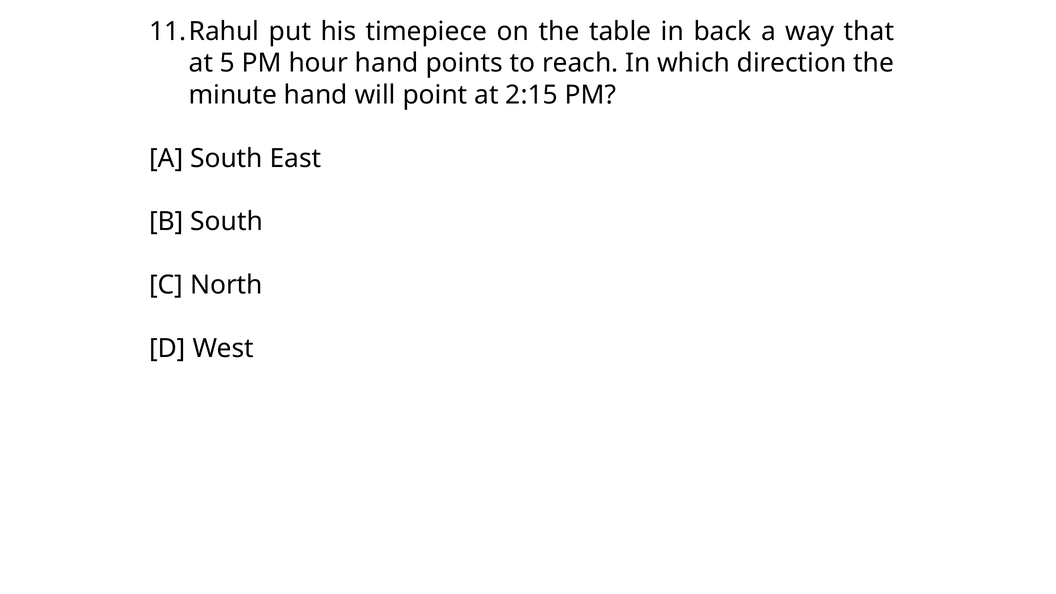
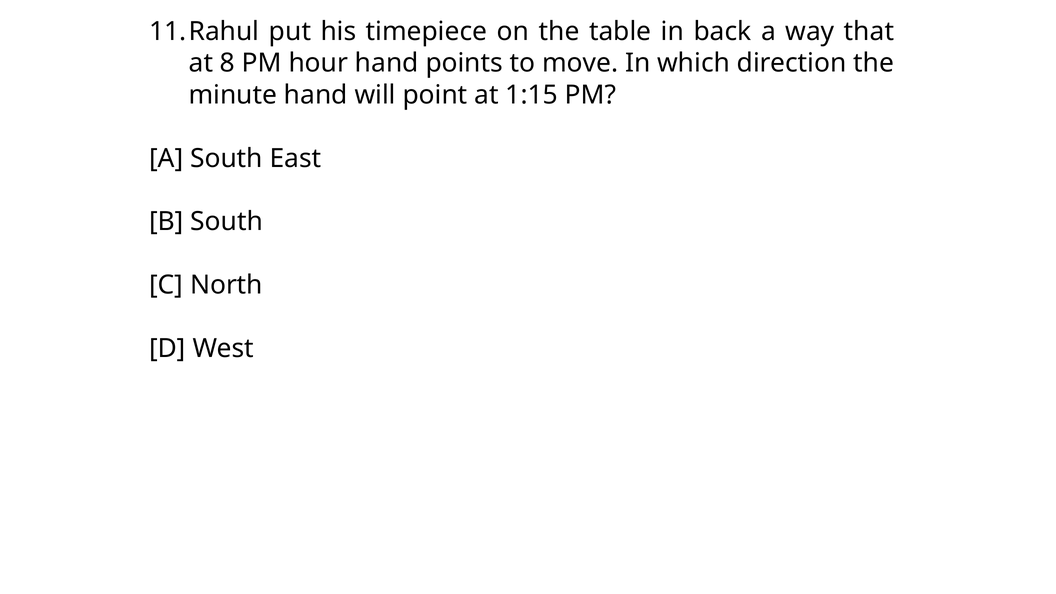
5: 5 -> 8
reach: reach -> move
2:15: 2:15 -> 1:15
